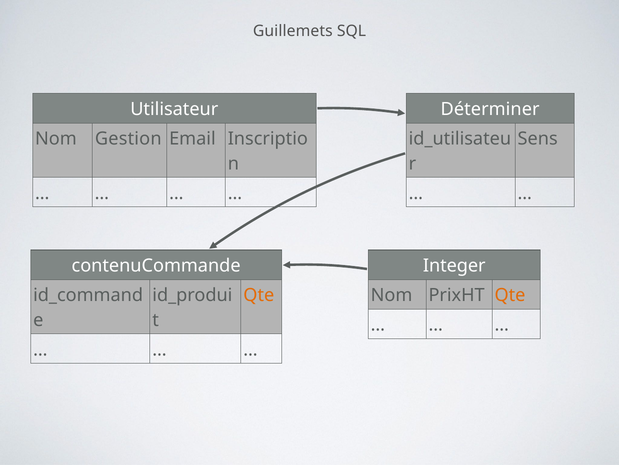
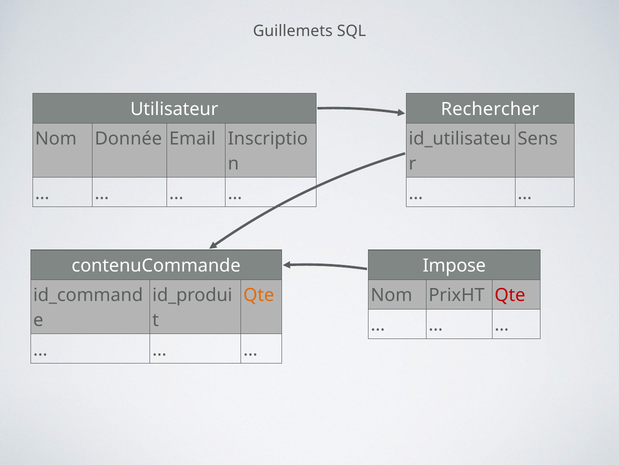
Déterminer: Déterminer -> Rechercher
Gestion: Gestion -> Donnée
Integer: Integer -> Impose
Qte at (510, 295) colour: orange -> red
